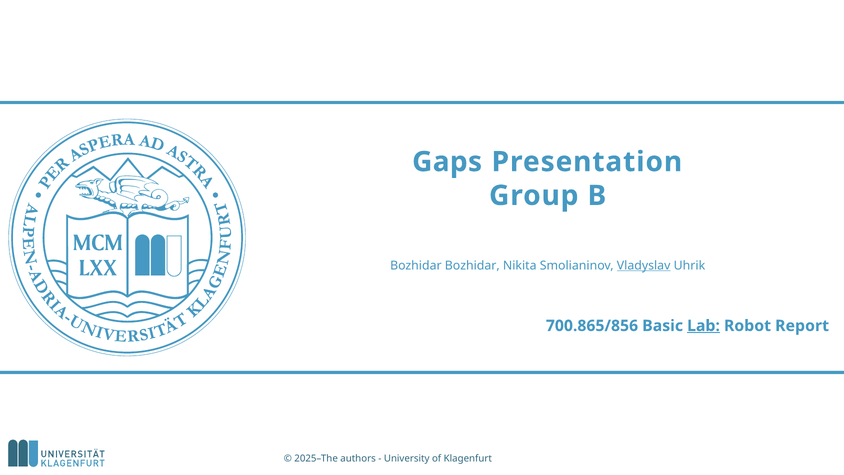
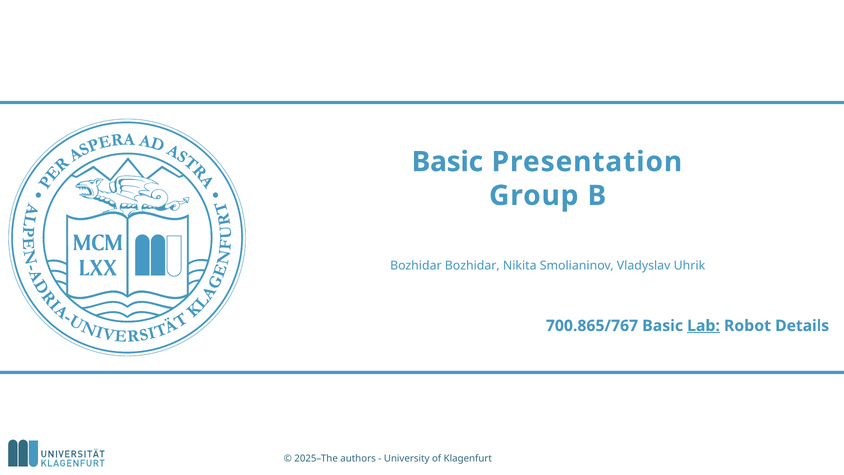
Gaps at (447, 162): Gaps -> Basic
Vladyslav underline: present -> none
700.865/856: 700.865/856 -> 700.865/767
Report: Report -> Details
